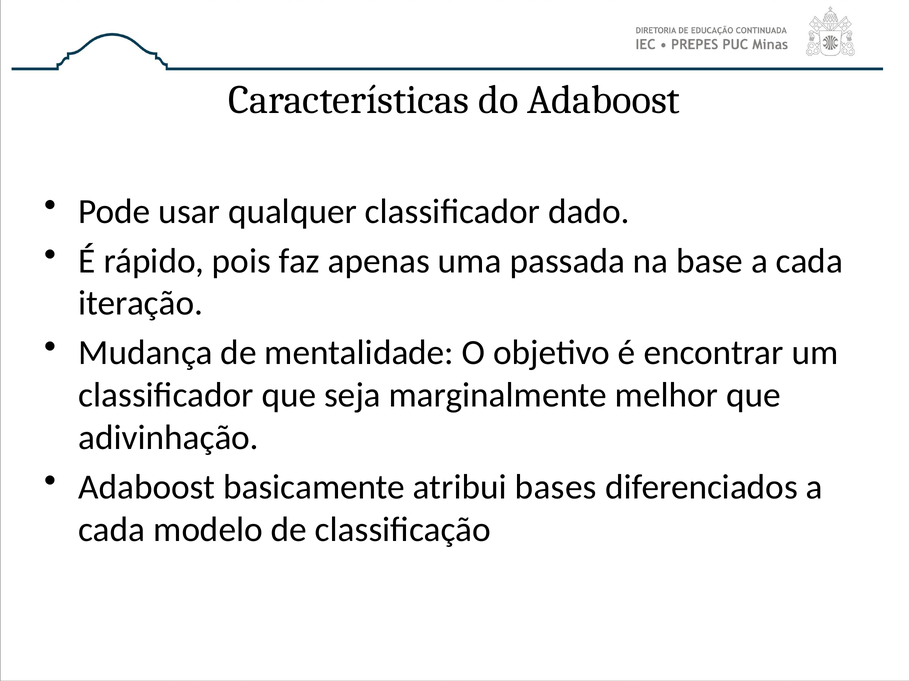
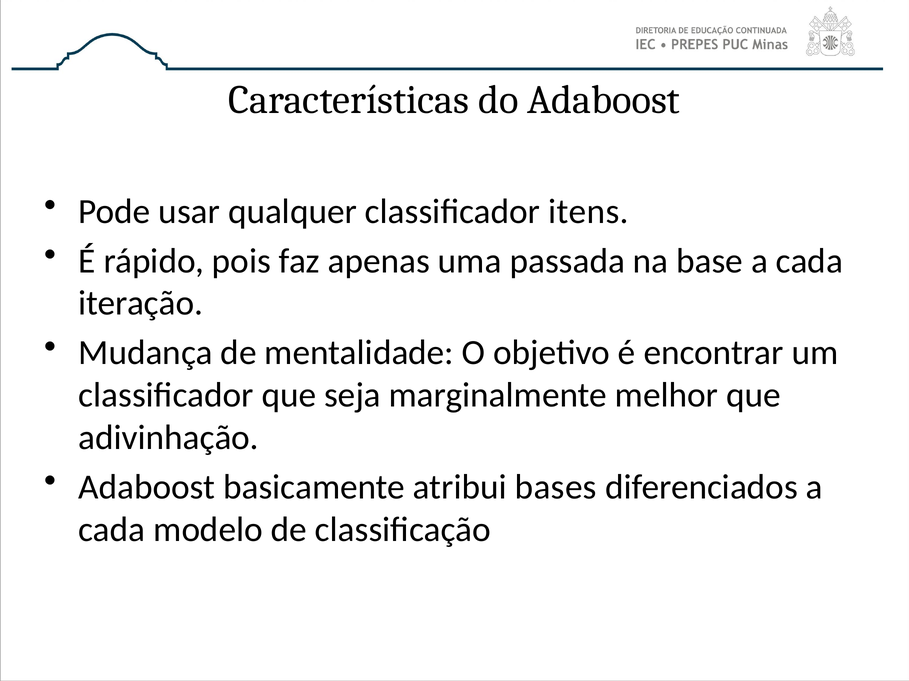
dado: dado -> itens
